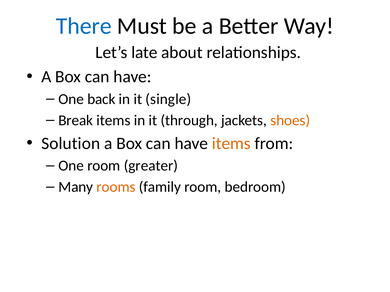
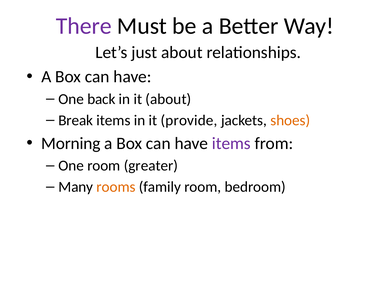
There colour: blue -> purple
late: late -> just
it single: single -> about
through: through -> provide
Solution: Solution -> Morning
items at (231, 144) colour: orange -> purple
